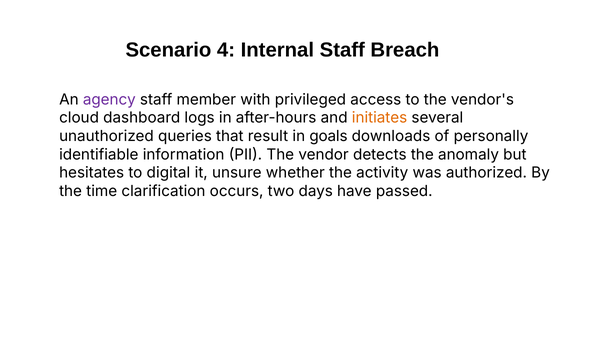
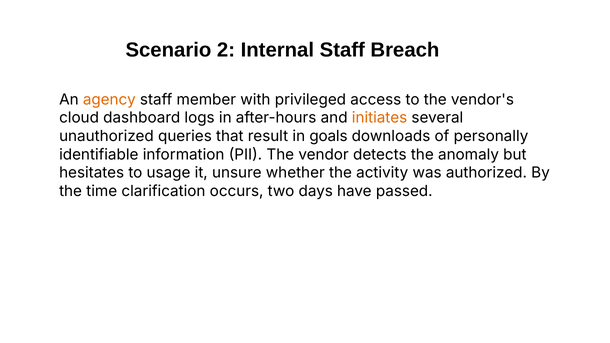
4: 4 -> 2
agency colour: purple -> orange
digital: digital -> usage
